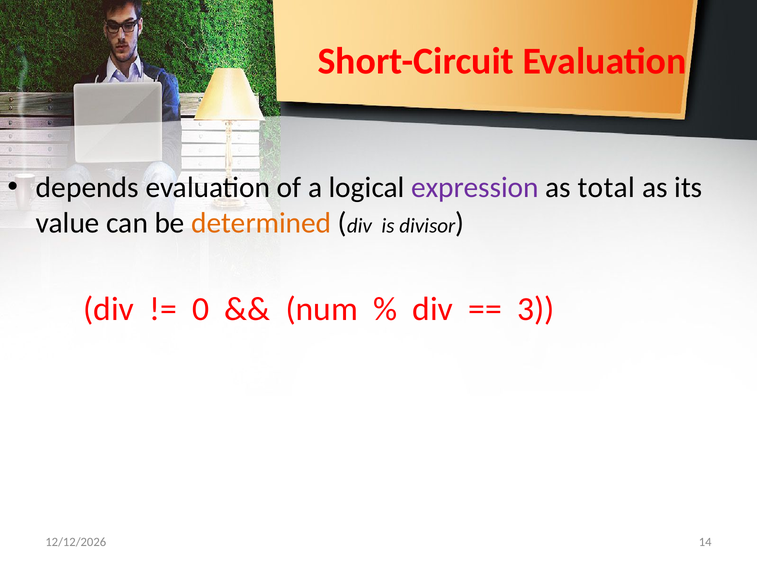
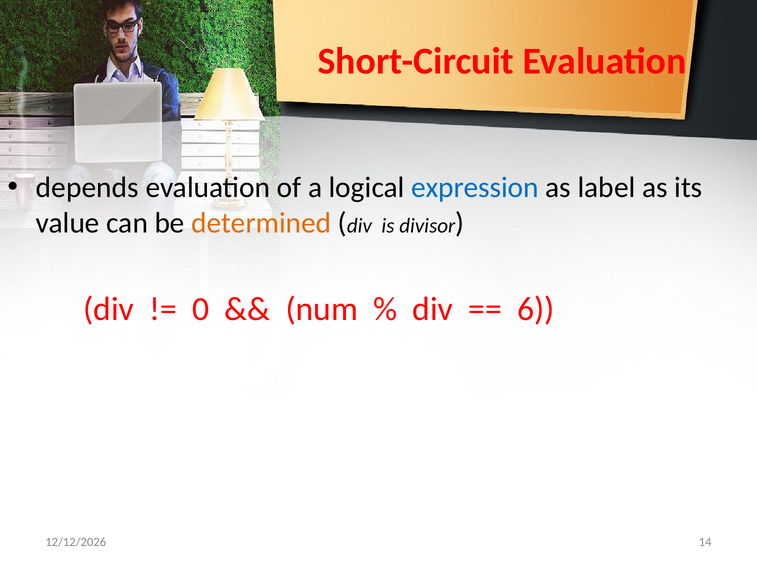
expression colour: purple -> blue
total: total -> label
3: 3 -> 6
